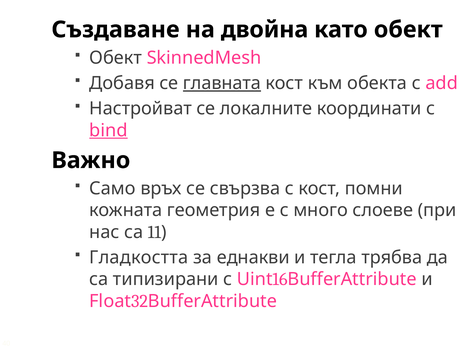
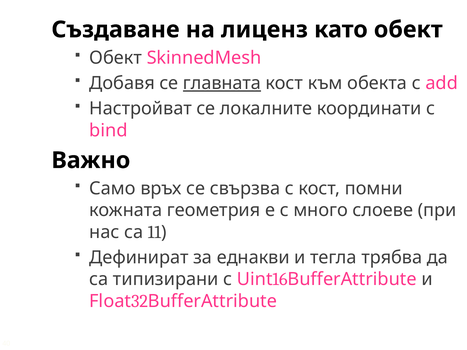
двойна: двойна -> лиценз
bind underline: present -> none
Гладкостта: Гладкостта -> Дефинират
